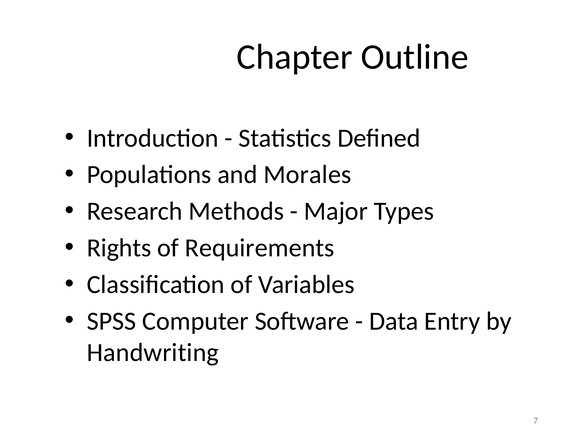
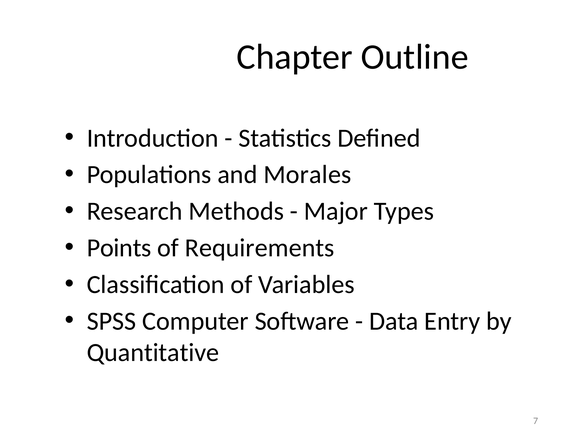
Rights: Rights -> Points
Handwriting: Handwriting -> Quantitative
